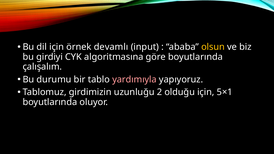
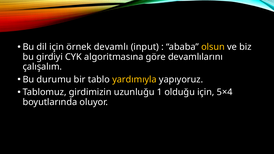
göre boyutlarında: boyutlarında -> devamlılarını
yardımıyla colour: pink -> yellow
2: 2 -> 1
5×1: 5×1 -> 5×4
